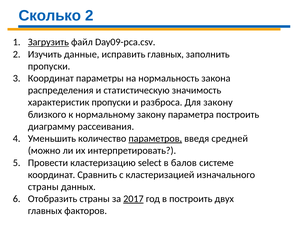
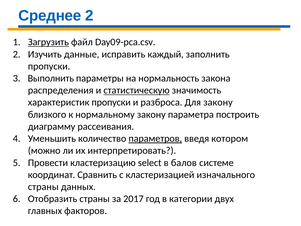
Сколько: Сколько -> Среднее
исправить главных: главных -> каждый
Координат at (51, 78): Координат -> Выполнить
статистическую underline: none -> present
средней: средней -> котором
2017 underline: present -> none
в построить: построить -> категории
